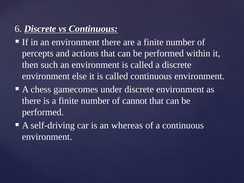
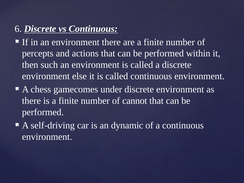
whereas: whereas -> dynamic
